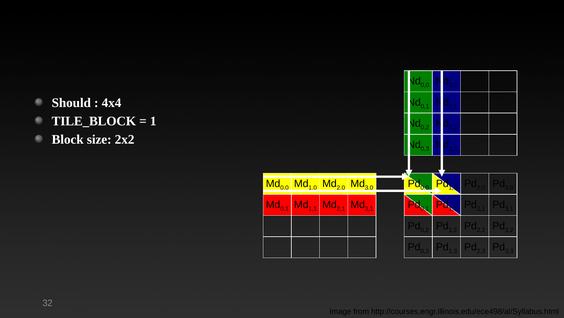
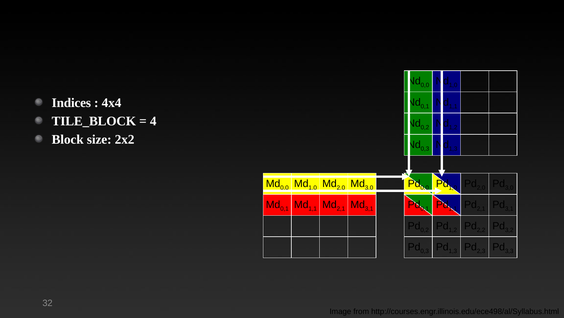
Should: Should -> Indices
1: 1 -> 4
